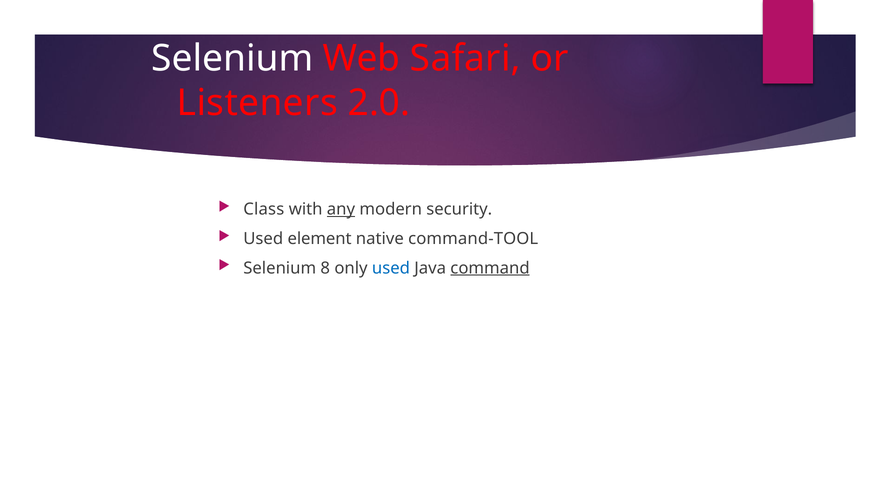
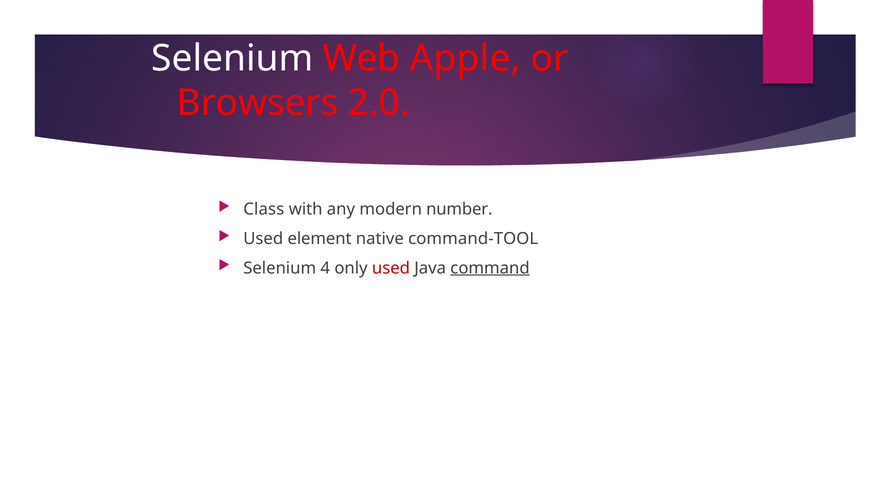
Safari: Safari -> Apple
Listeners: Listeners -> Browsers
any underline: present -> none
security: security -> number
8: 8 -> 4
used at (391, 268) colour: blue -> red
